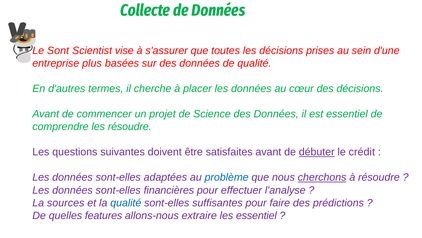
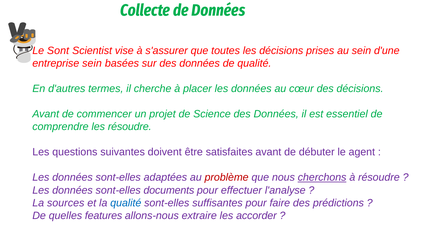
entreprise plus: plus -> sein
débuter underline: present -> none
crédit: crédit -> agent
problème colour: blue -> red
financières: financières -> documents
les essentiel: essentiel -> accorder
